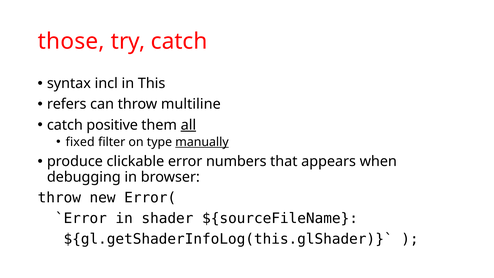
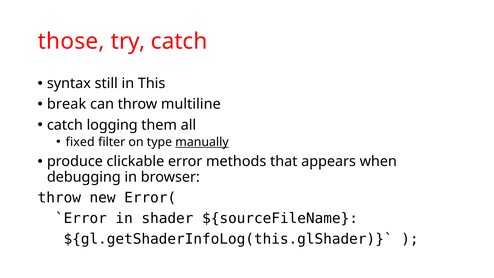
incl: incl -> still
refers: refers -> break
positive: positive -> logging
all underline: present -> none
numbers: numbers -> methods
